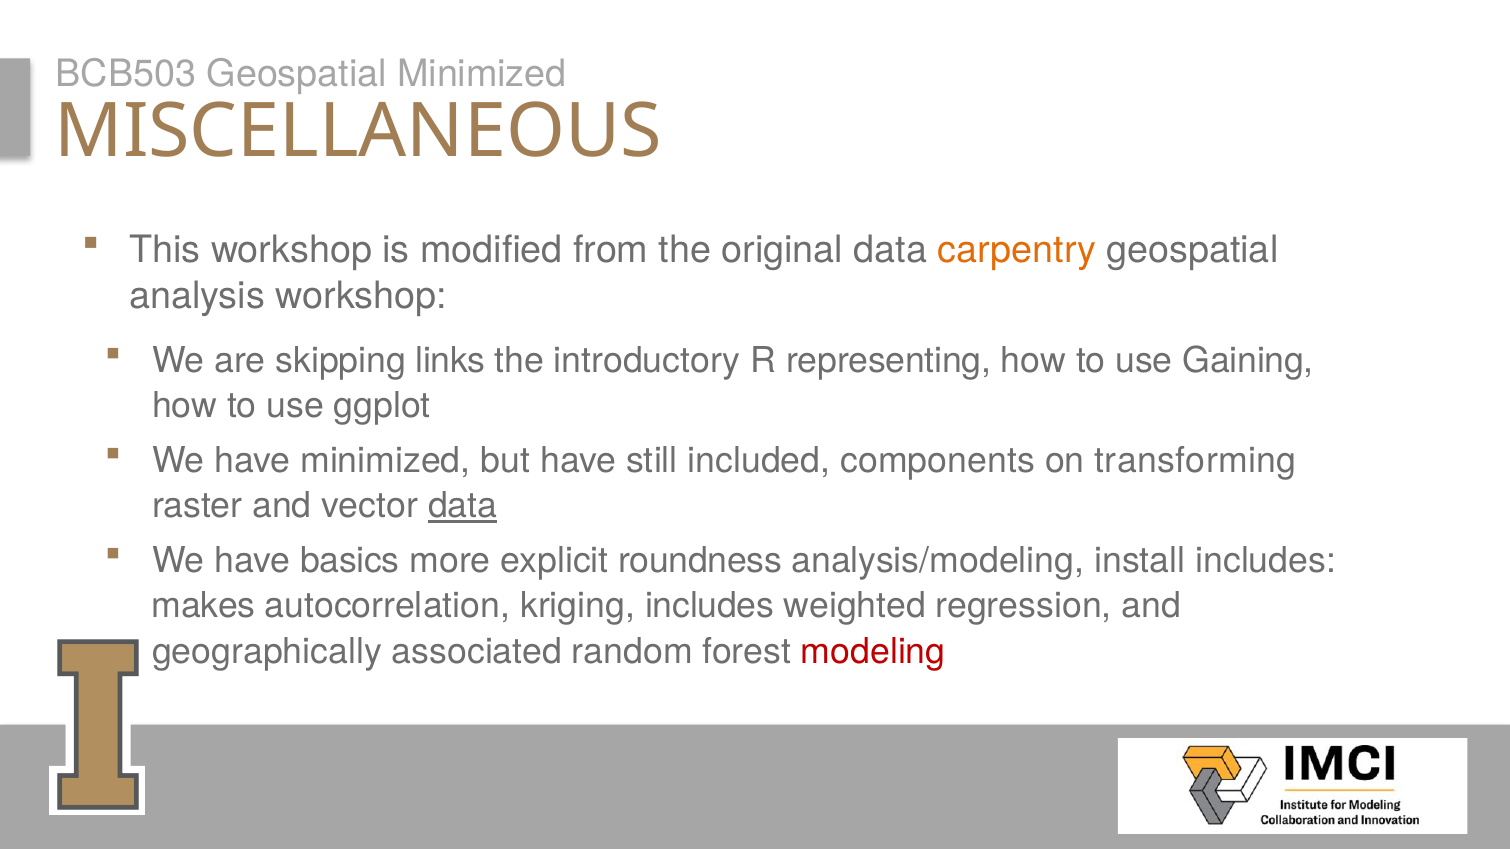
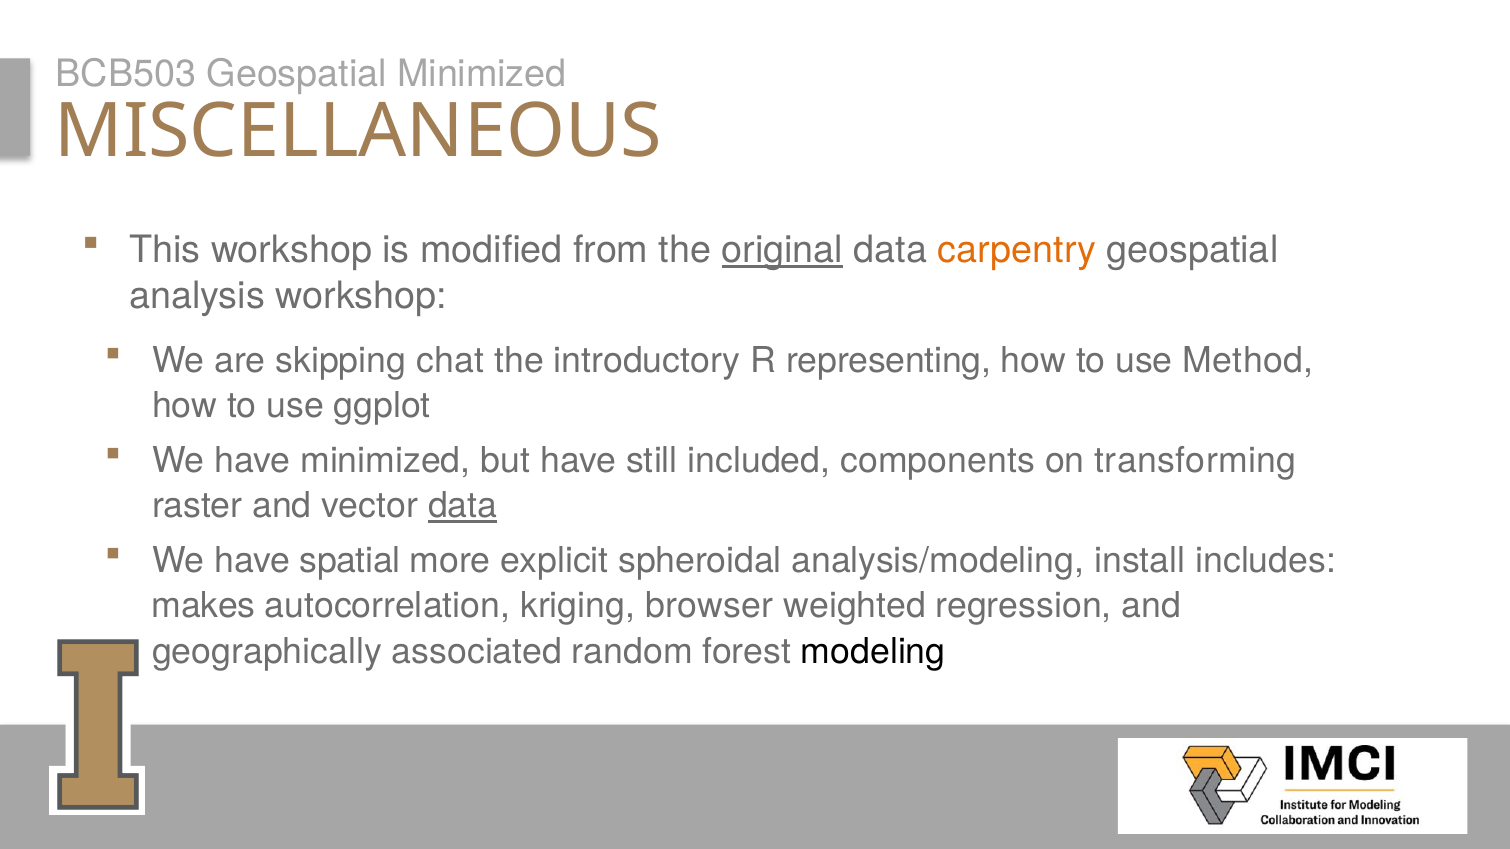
original underline: none -> present
links: links -> chat
Gaining: Gaining -> Method
basics: basics -> spatial
roundness: roundness -> spheroidal
kriging includes: includes -> browser
modeling colour: red -> black
